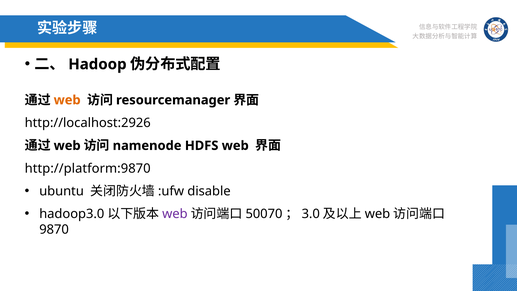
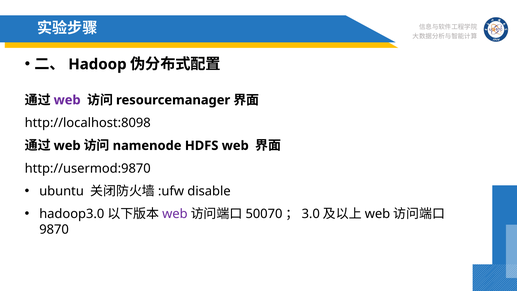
web at (67, 100) colour: orange -> purple
http://localhost:2926: http://localhost:2926 -> http://localhost:8098
http://platform:9870: http://platform:9870 -> http://usermod:9870
